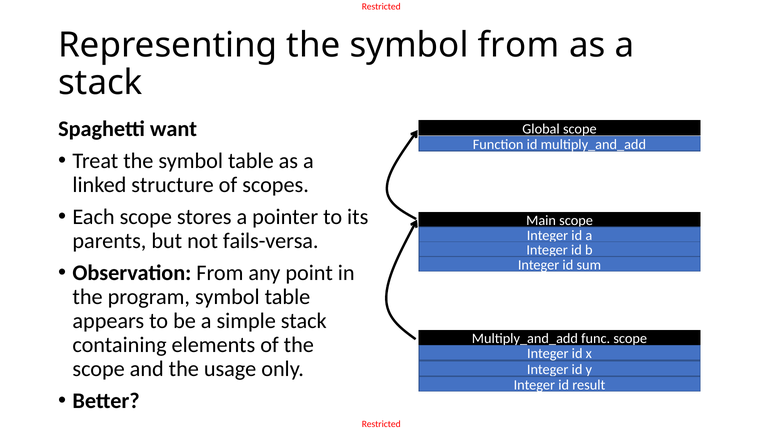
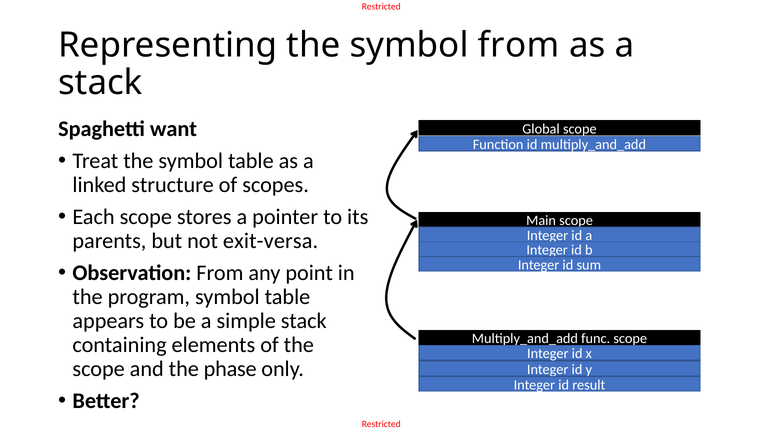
fails-versa: fails-versa -> exit-versa
usage: usage -> phase
